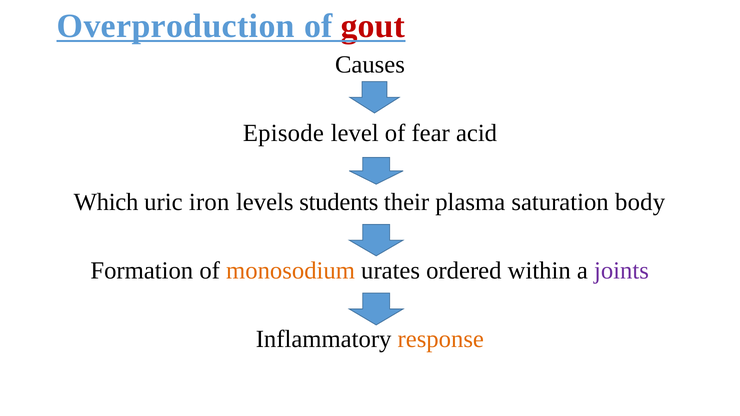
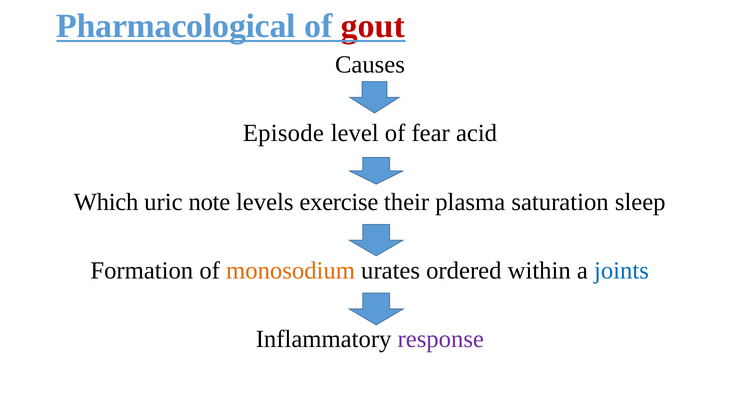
Overproduction: Overproduction -> Pharmacological
iron: iron -> note
students: students -> exercise
body: body -> sleep
joints colour: purple -> blue
response colour: orange -> purple
